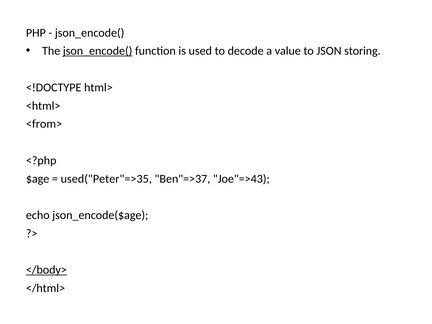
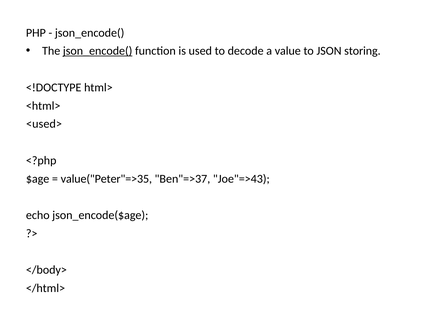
<from>: <from> -> <used>
used("Peter"=>35: used("Peter"=>35 -> value("Peter"=>35
</body> underline: present -> none
